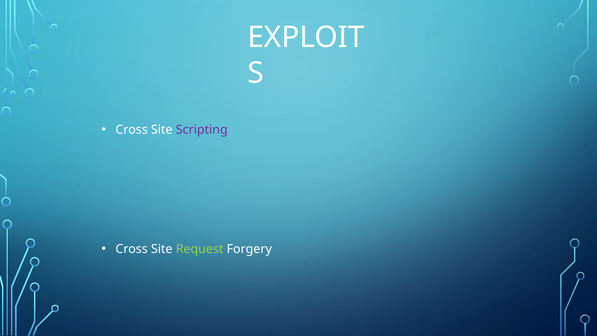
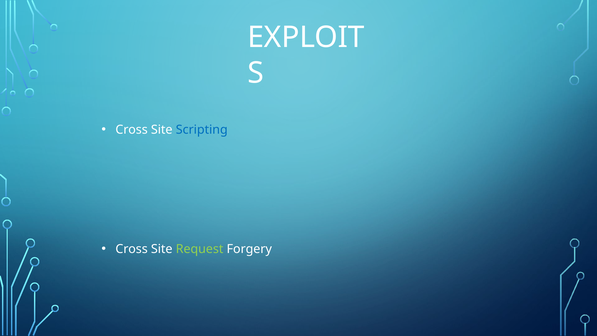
Scripting colour: purple -> blue
